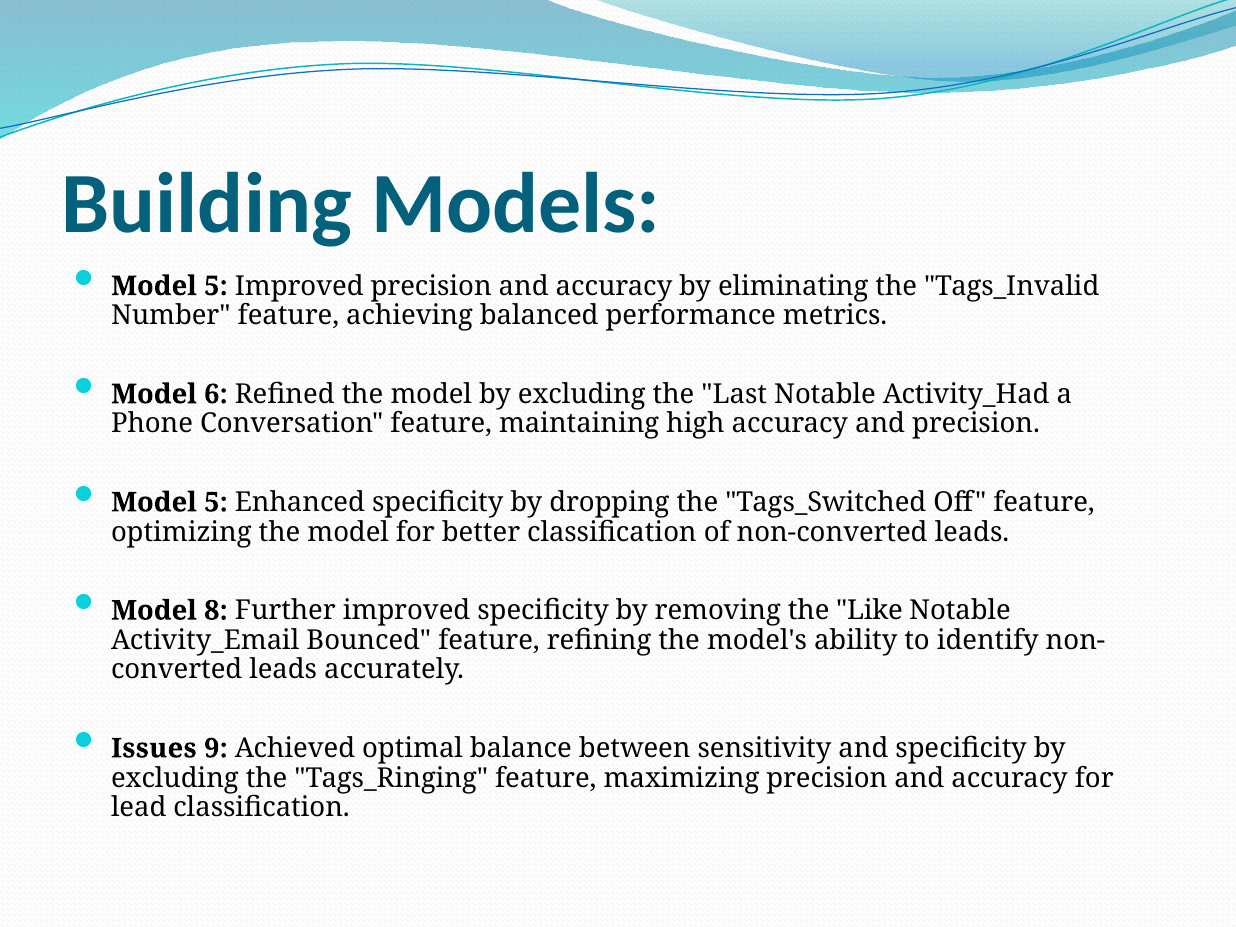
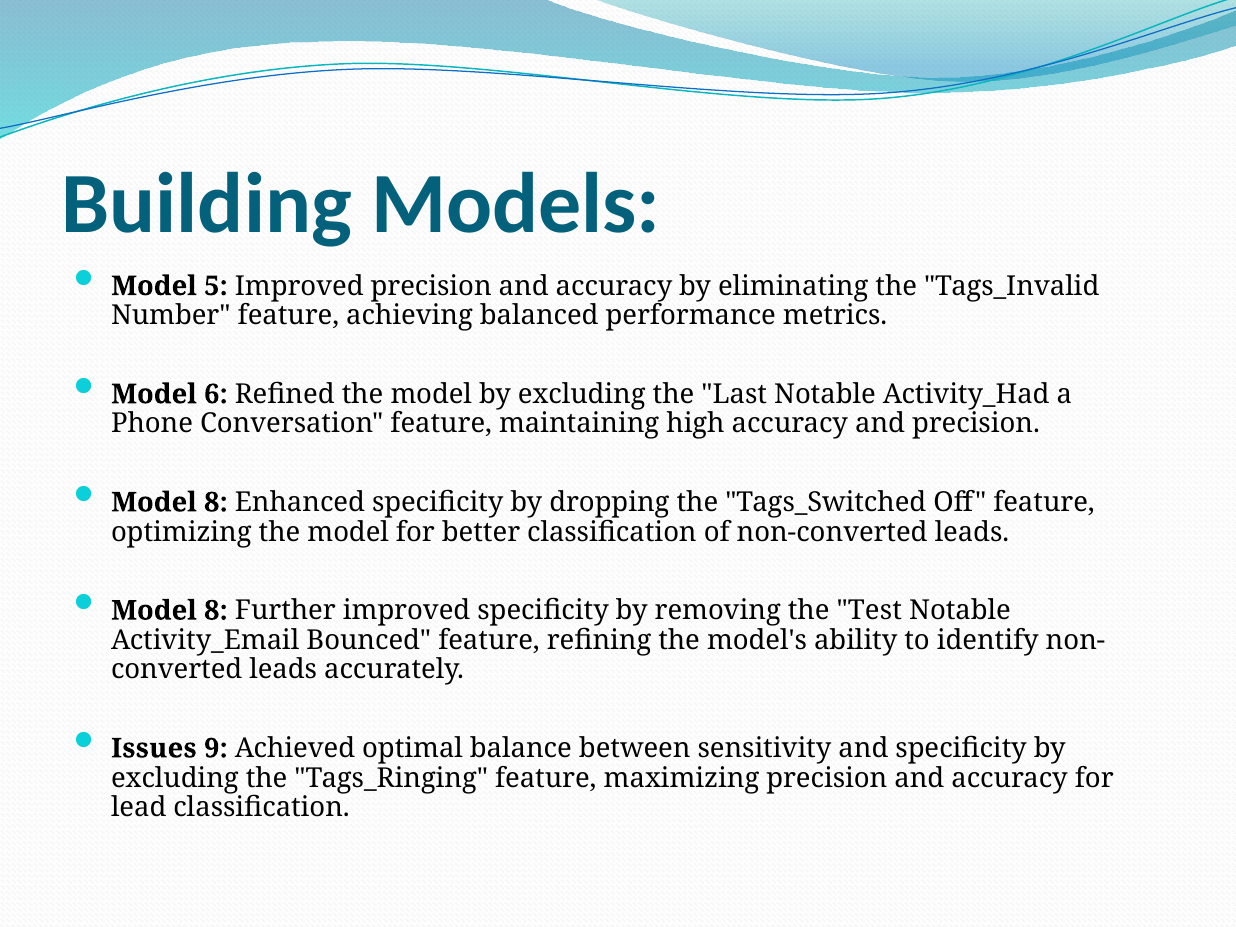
5 at (216, 502): 5 -> 8
Like: Like -> Test
